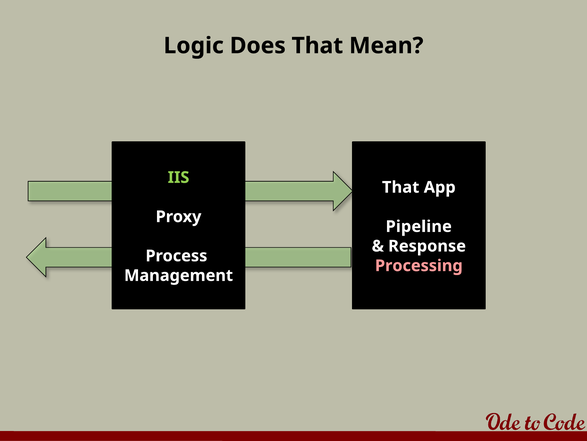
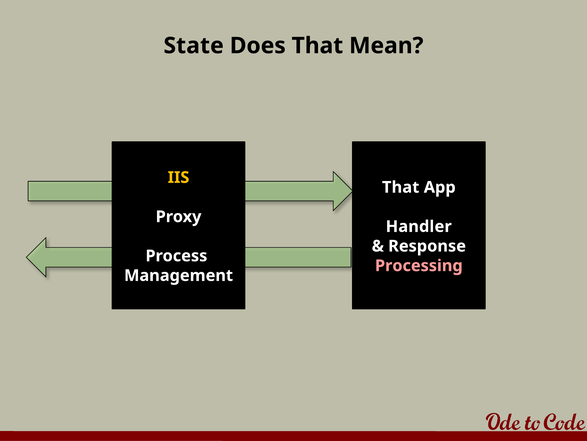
Logic: Logic -> State
IIS colour: light green -> yellow
Pipeline: Pipeline -> Handler
